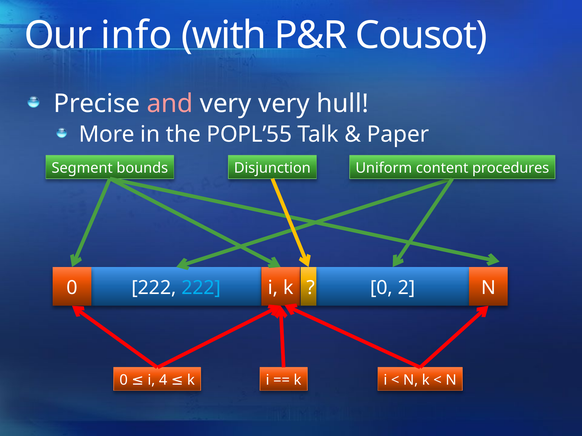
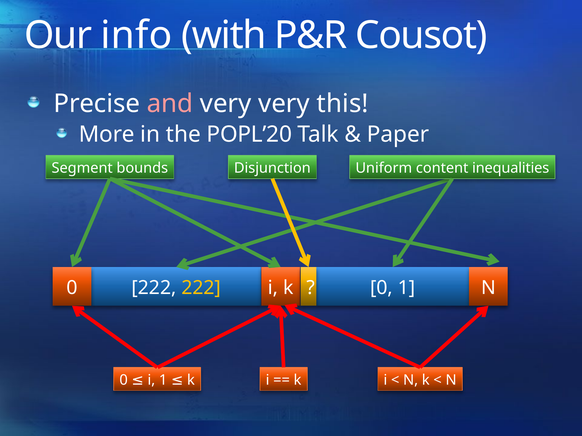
hull: hull -> this
POPL’55: POPL’55 -> POPL’20
procedures: procedures -> inequalities
222 at (201, 288) colour: light blue -> yellow
0 2: 2 -> 1
i 4: 4 -> 1
